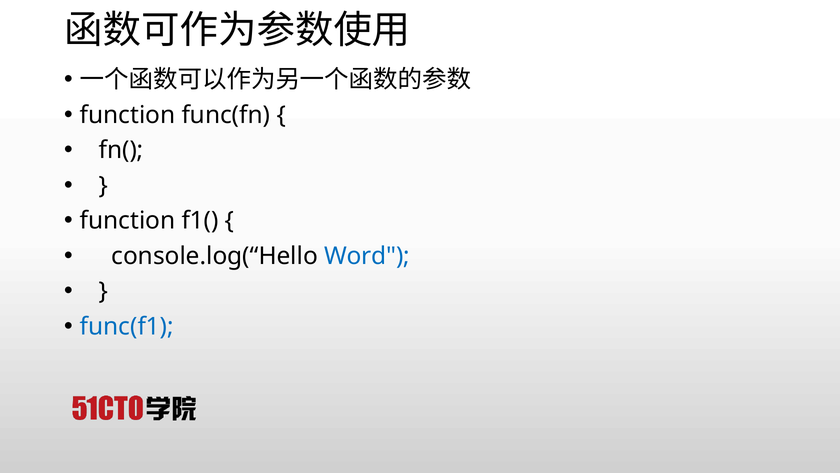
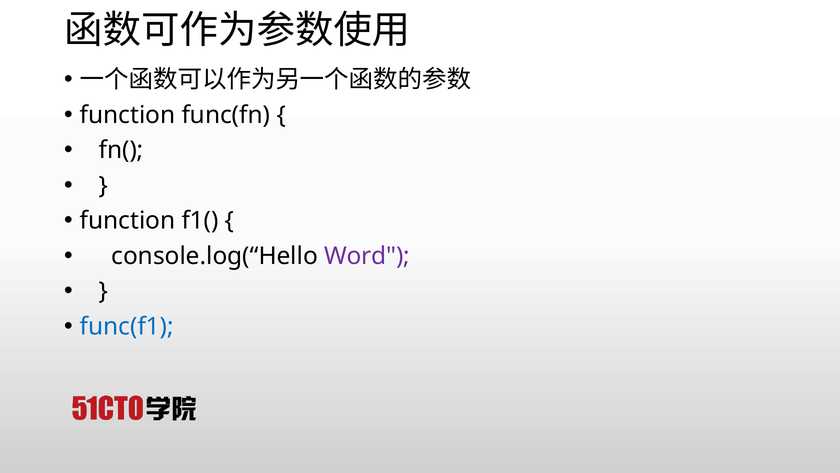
Word colour: blue -> purple
